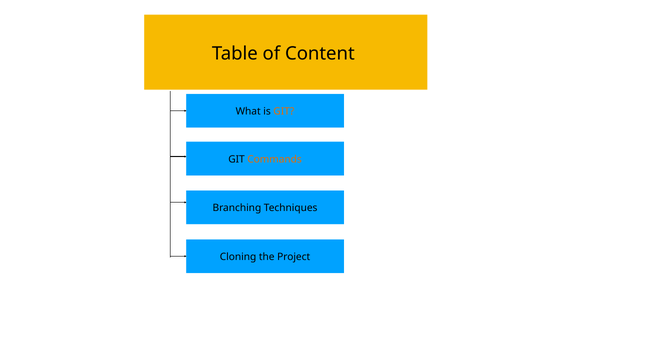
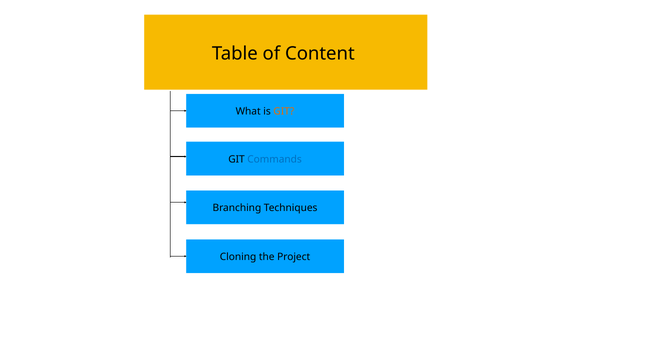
Commands colour: orange -> blue
